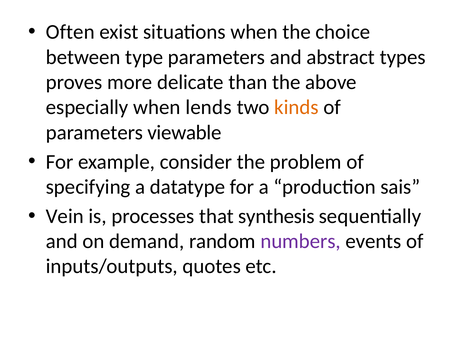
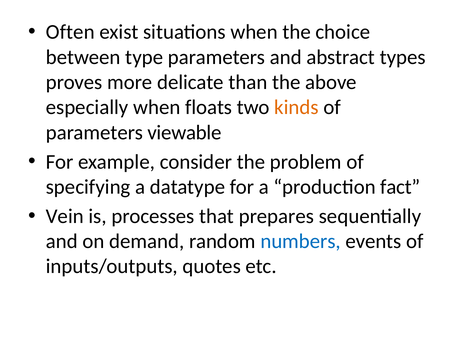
lends: lends -> floats
sais: sais -> fact
synthesis: synthesis -> prepares
numbers colour: purple -> blue
